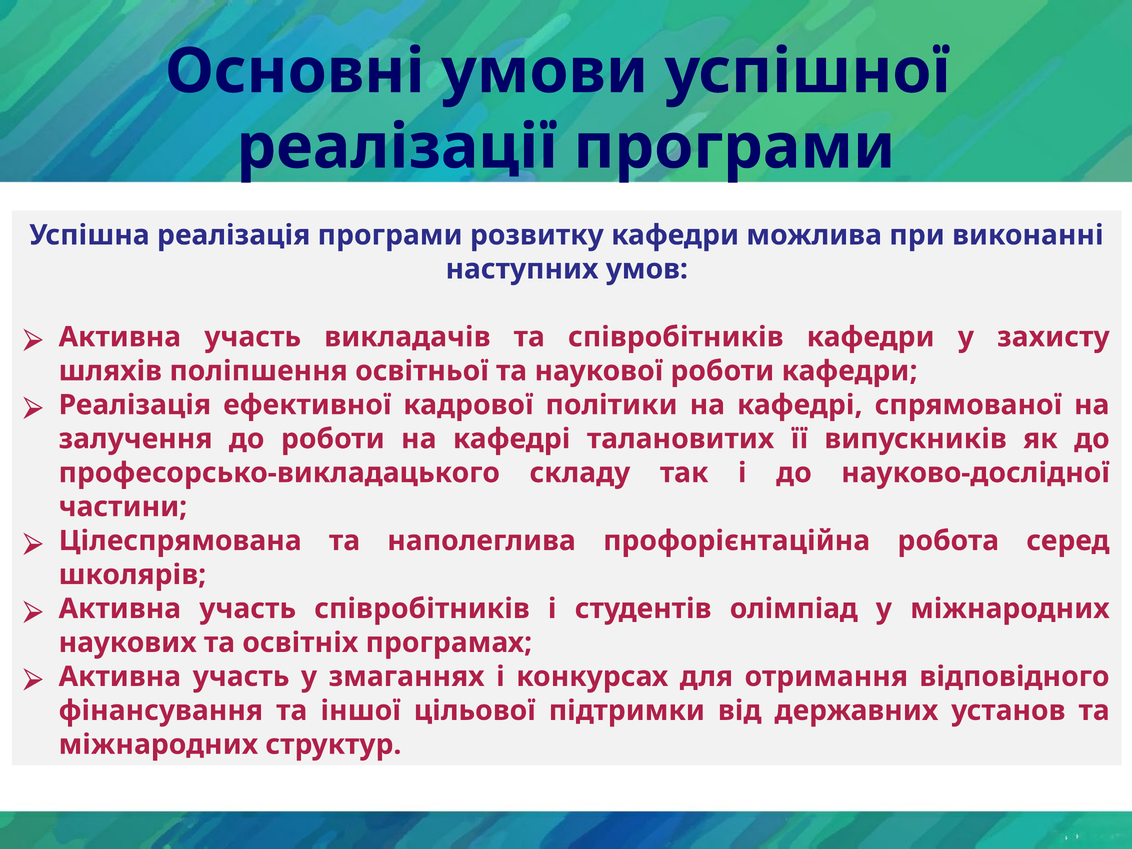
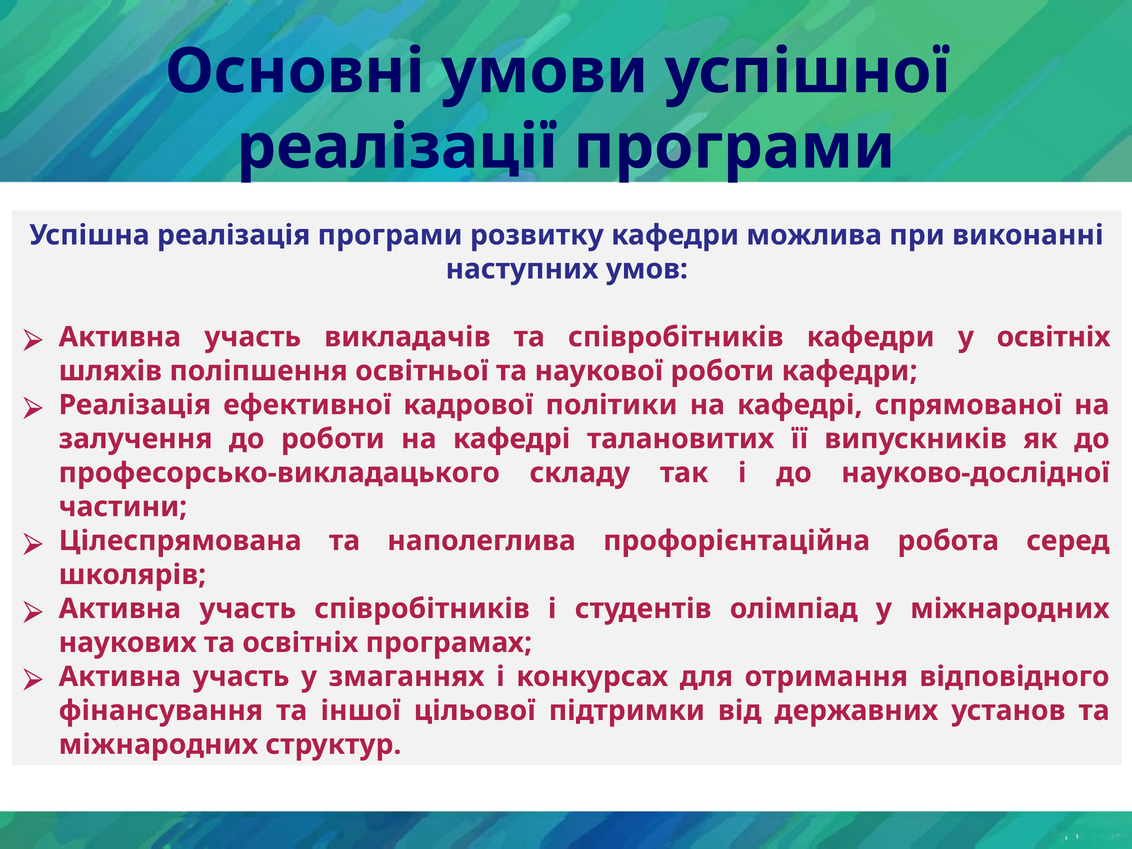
у захисту: захисту -> освітніх
